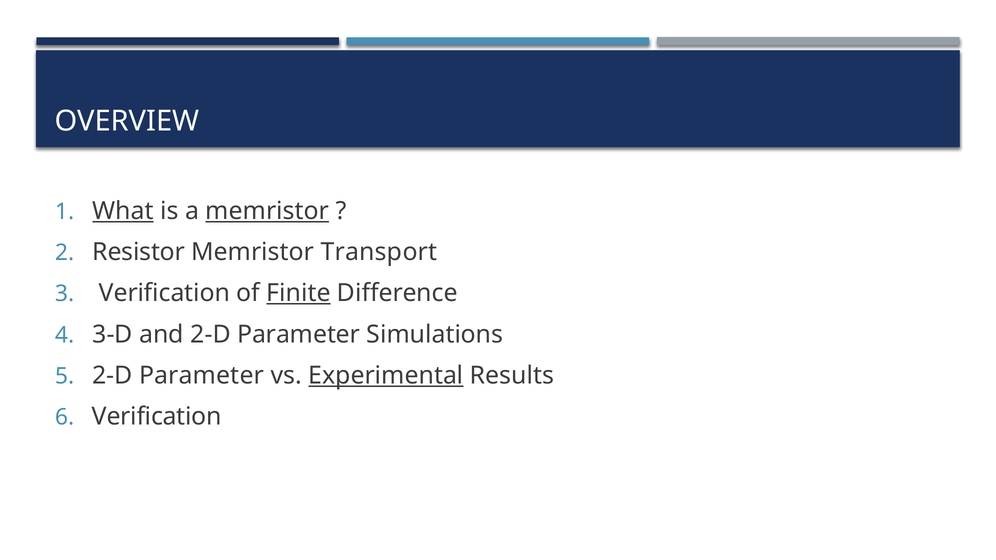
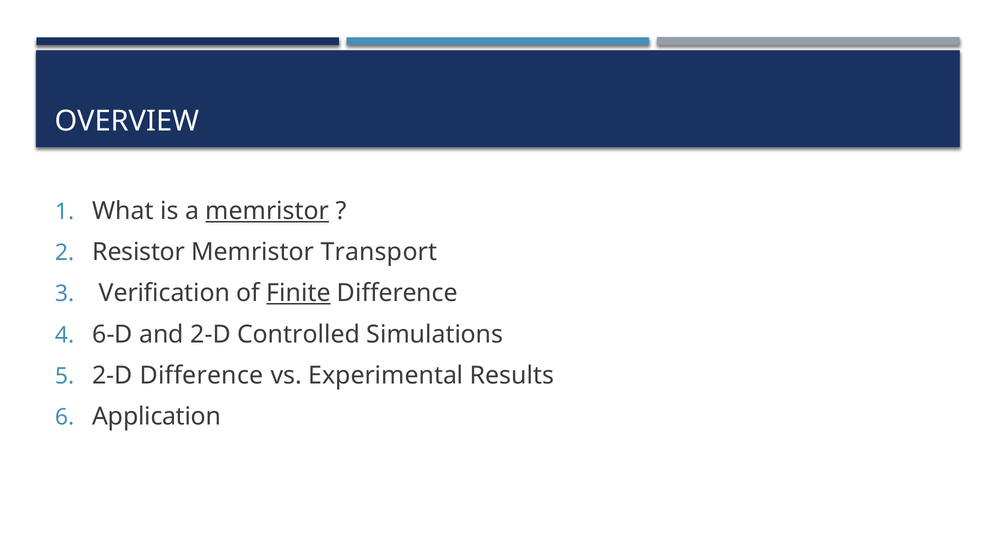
What underline: present -> none
3-D: 3-D -> 6-D
and 2-D Parameter: Parameter -> Controlled
Parameter at (202, 376): Parameter -> Difference
Experimental underline: present -> none
Verification at (157, 417): Verification -> Application
